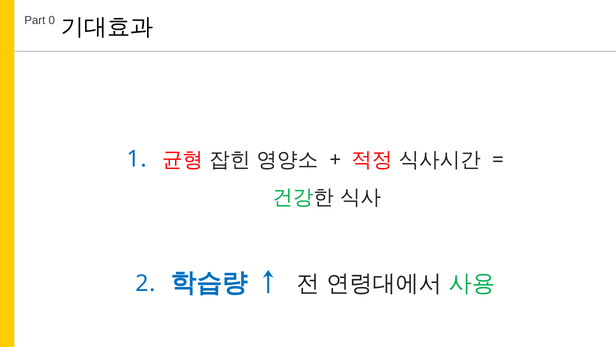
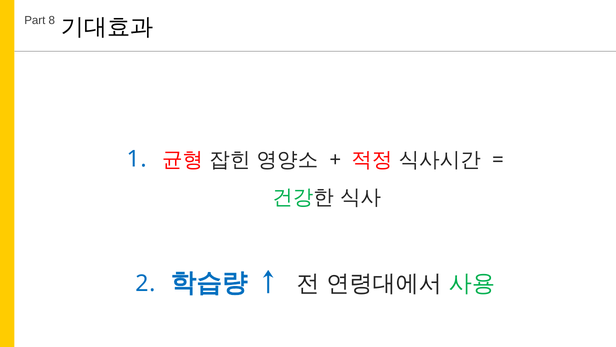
0: 0 -> 8
